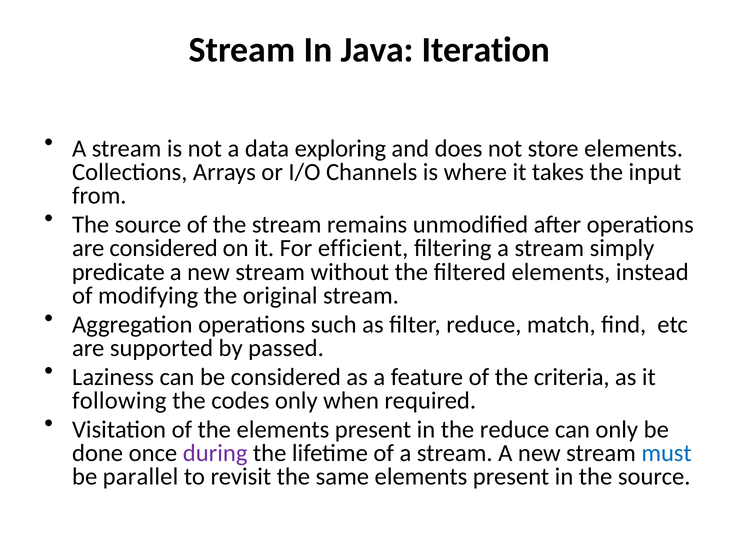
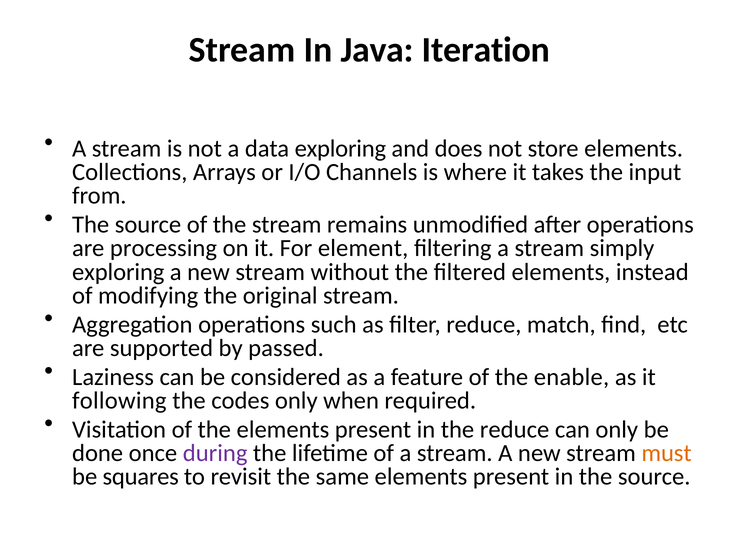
are considered: considered -> processing
efficient: efficient -> element
predicate at (118, 272): predicate -> exploring
criteria: criteria -> enable
must colour: blue -> orange
parallel: parallel -> squares
